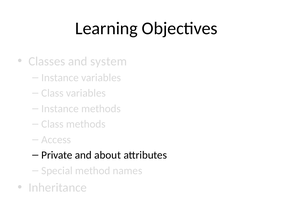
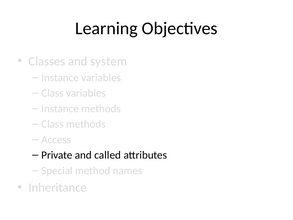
about: about -> called
